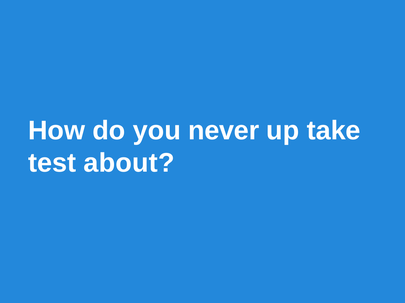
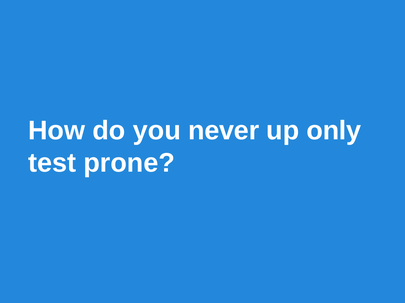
take: take -> only
about: about -> prone
